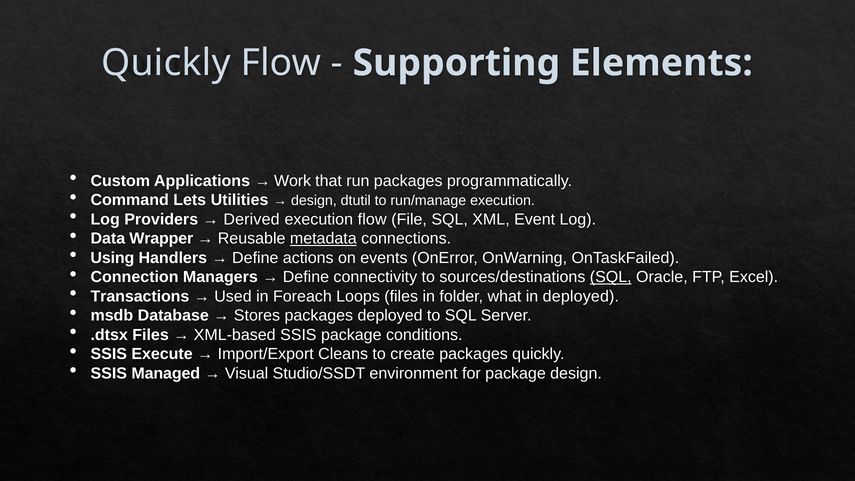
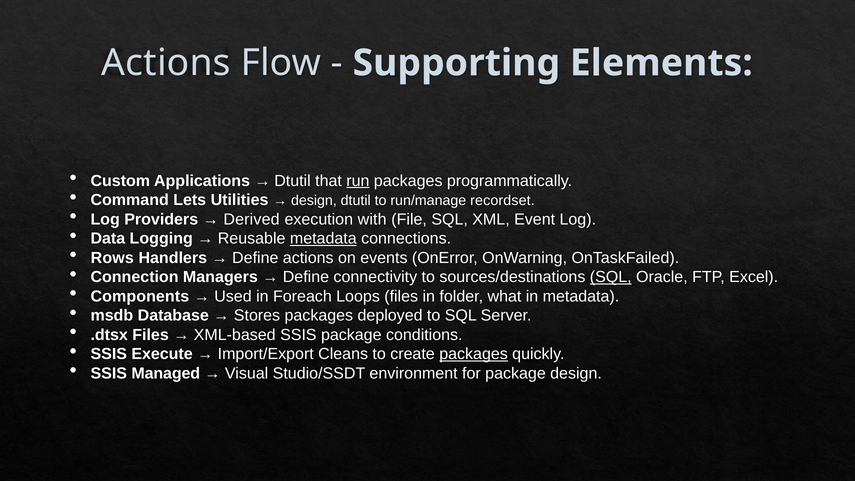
Quickly at (166, 63): Quickly -> Actions
Work at (293, 181): Work -> Dtutil
run underline: none -> present
run/manage execution: execution -> recordset
execution flow: flow -> with
Wrapper: Wrapper -> Logging
Using: Using -> Rows
Transactions: Transactions -> Components
in deployed: deployed -> metadata
packages at (474, 354) underline: none -> present
